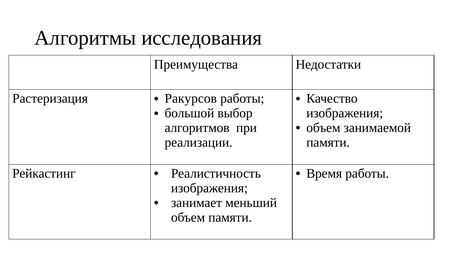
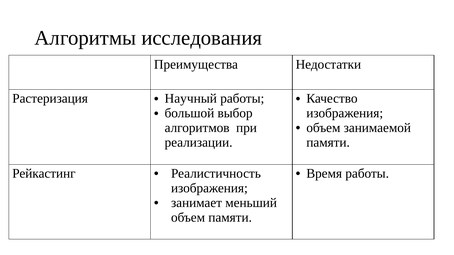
Ракурсов: Ракурсов -> Научный
